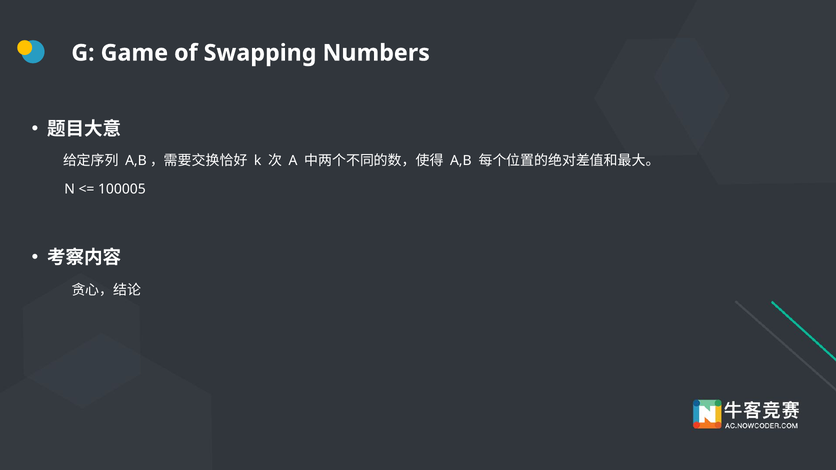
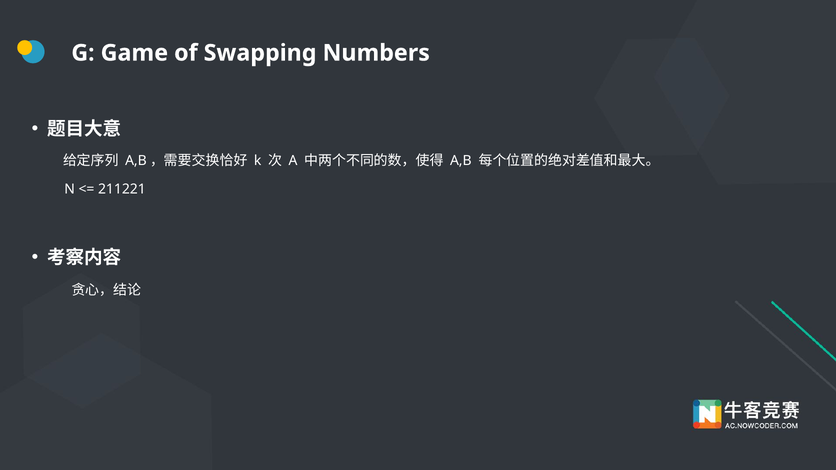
100005: 100005 -> 211221
